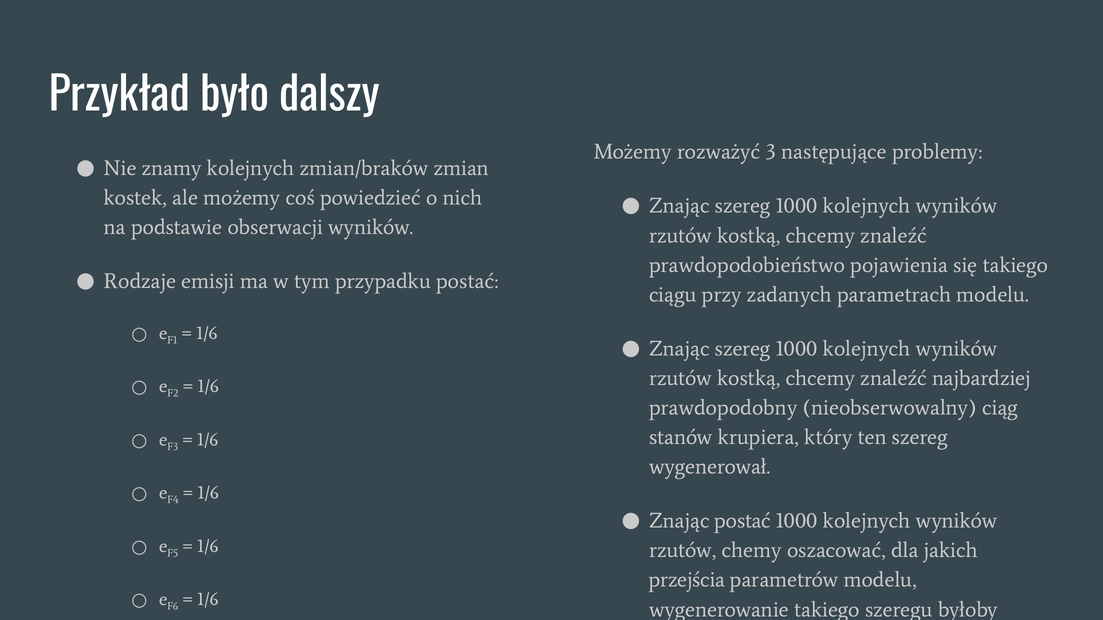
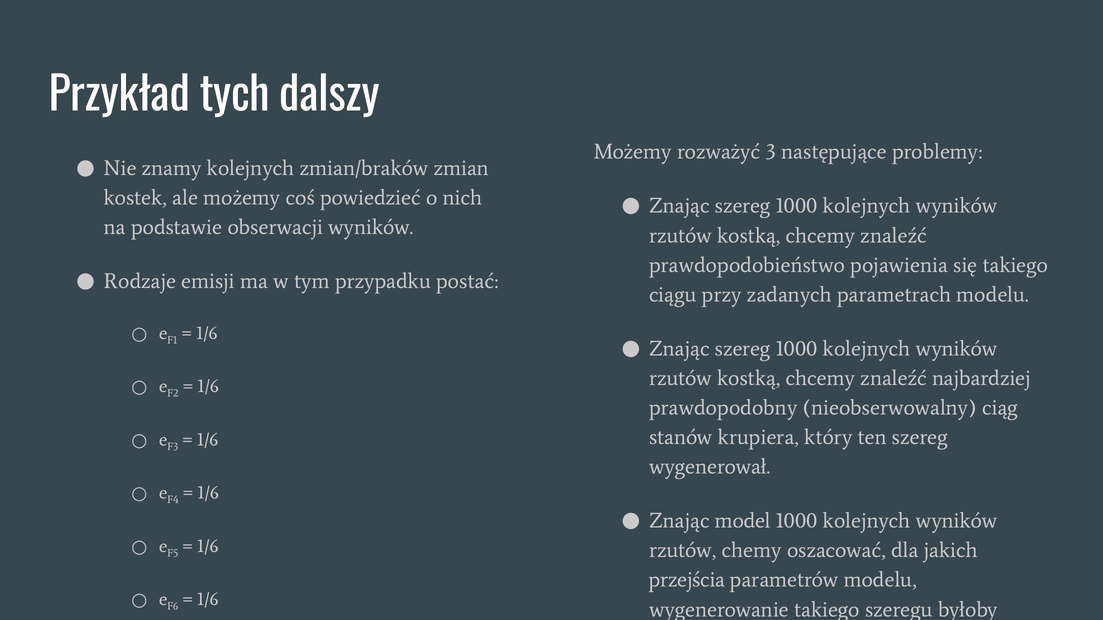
było: było -> tych
Znając postać: postać -> model
